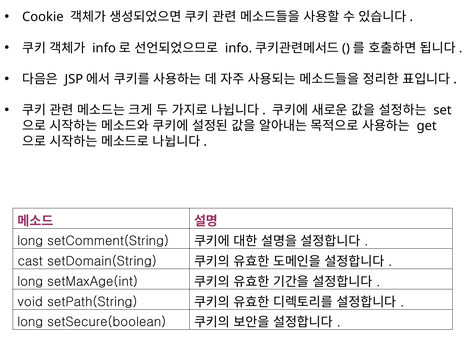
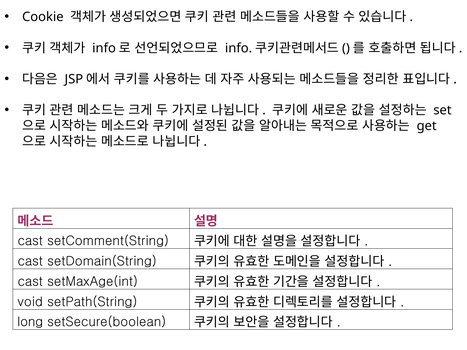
long at (30, 241): long -> cast
long at (30, 282): long -> cast
